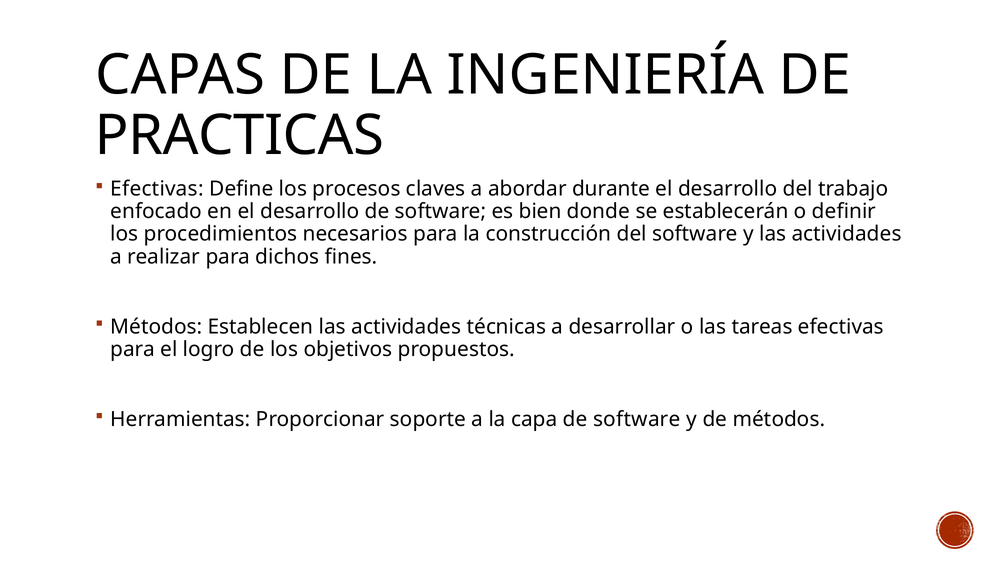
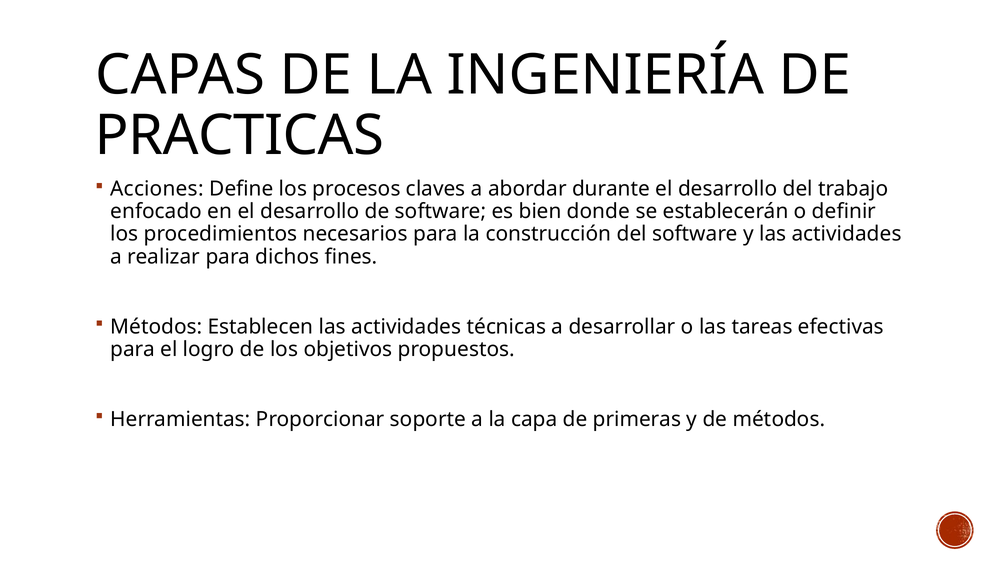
Efectivas at (157, 189): Efectivas -> Acciones
capa de software: software -> primeras
